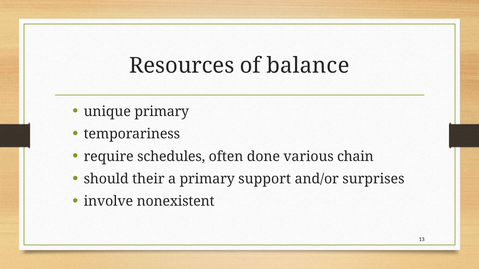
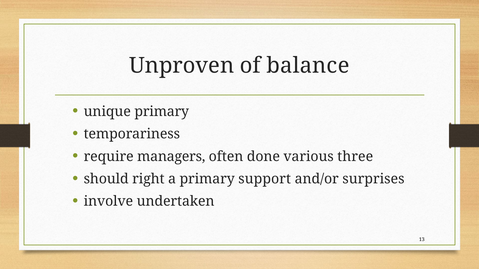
Resources: Resources -> Unproven
schedules: schedules -> managers
chain: chain -> three
their: their -> right
nonexistent: nonexistent -> undertaken
